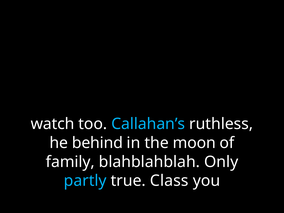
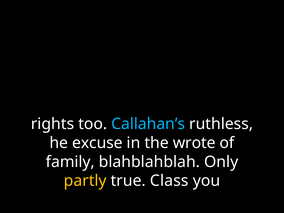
watch: watch -> rights
behind: behind -> excuse
moon: moon -> wrote
partly colour: light blue -> yellow
